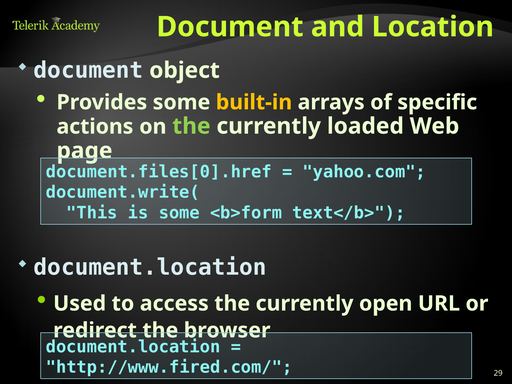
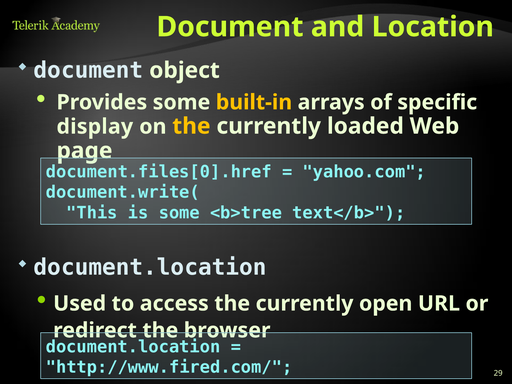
actions: actions -> display
the at (191, 126) colour: light green -> yellow
<b>form: <b>form -> <b>tree
